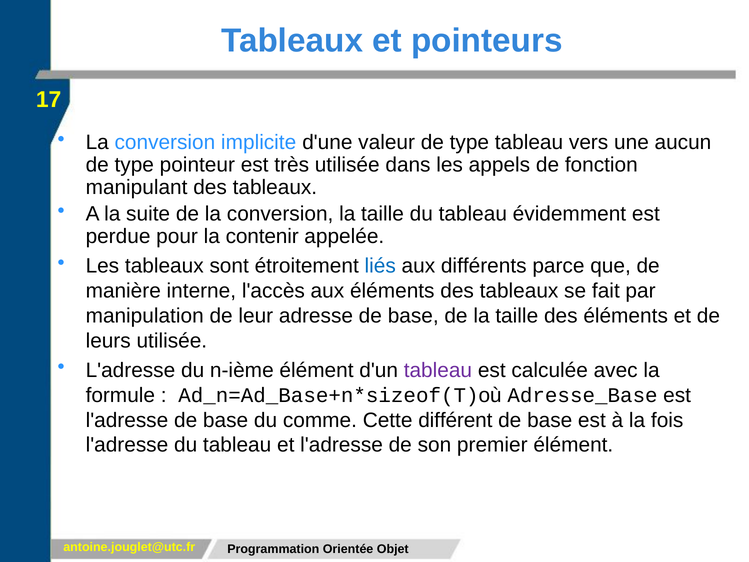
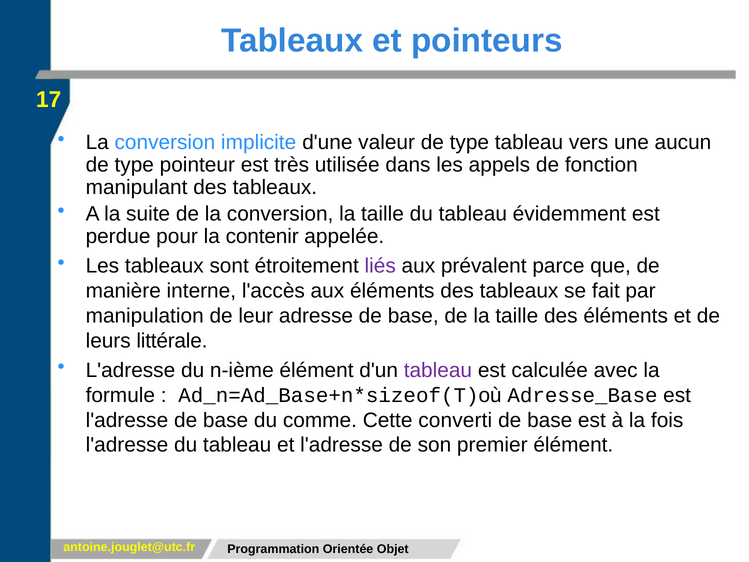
liés colour: blue -> purple
différents: différents -> prévalent
leurs utilisée: utilisée -> littérale
différent: différent -> converti
